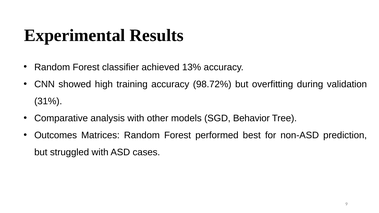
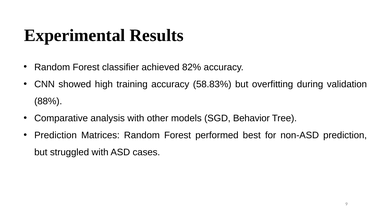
13%: 13% -> 82%
98.72%: 98.72% -> 58.83%
31%: 31% -> 88%
Outcomes at (56, 135): Outcomes -> Prediction
